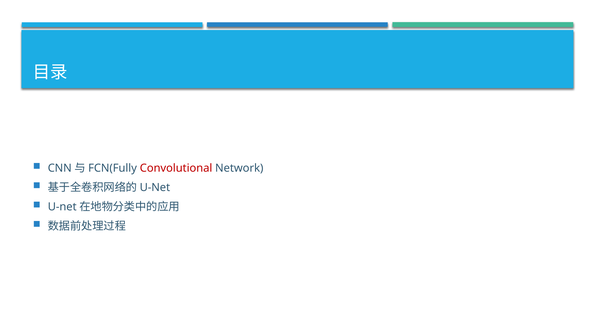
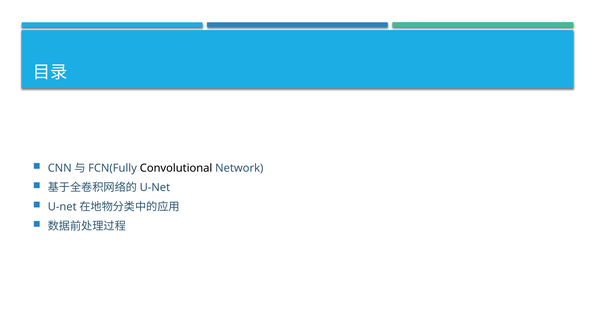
Convolutional colour: red -> black
